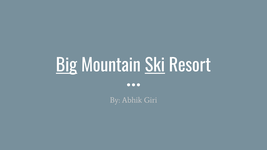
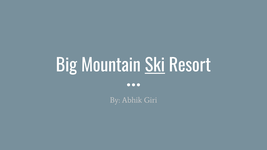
Big underline: present -> none
